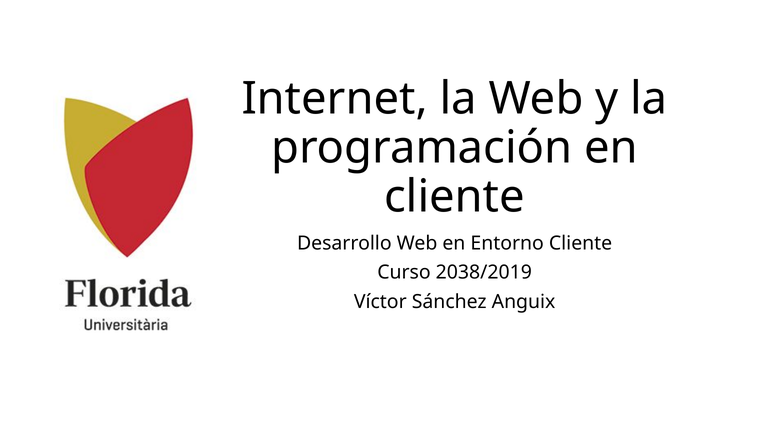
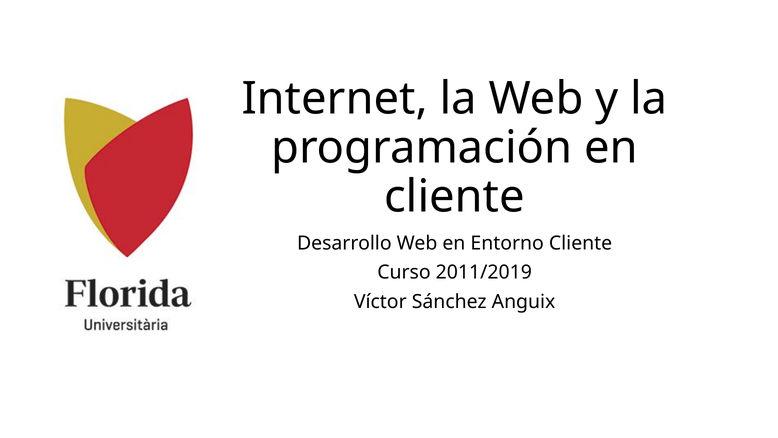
2038/2019: 2038/2019 -> 2011/2019
